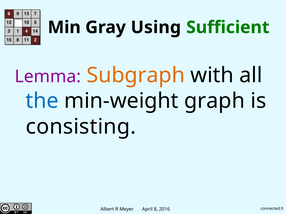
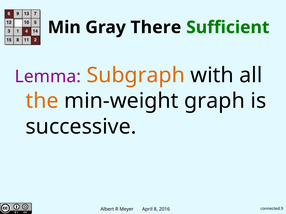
Using: Using -> There
the colour: blue -> orange
consisting: consisting -> successive
